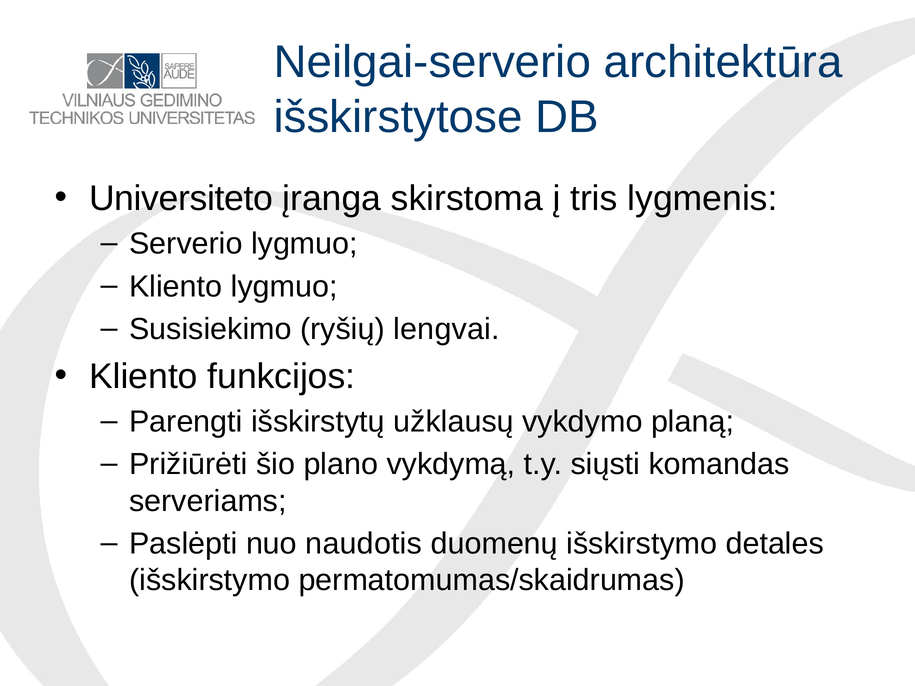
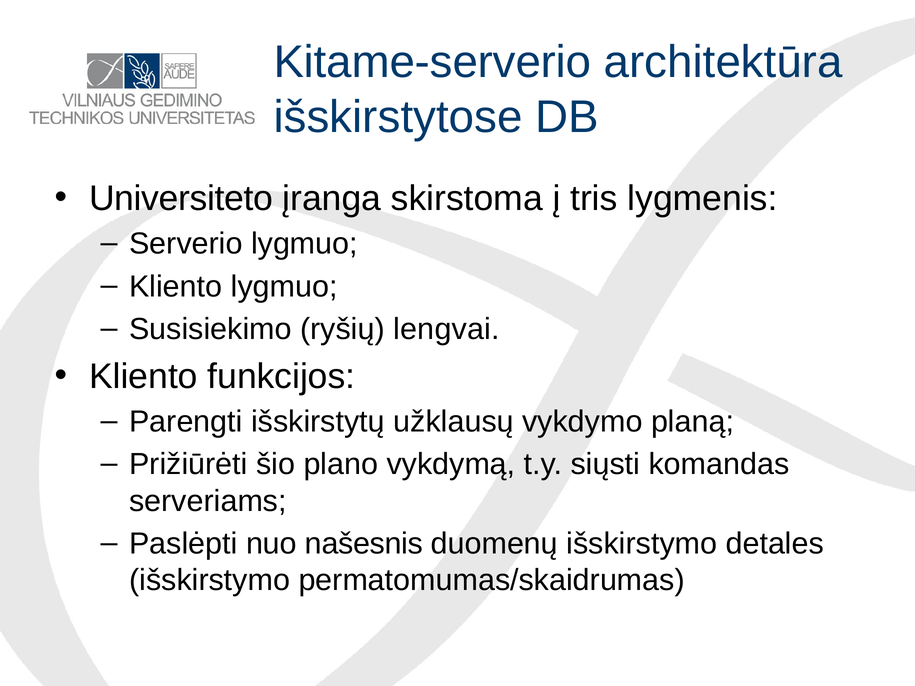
Neilgai-serverio: Neilgai-serverio -> Kitame-serverio
naudotis: naudotis -> našesnis
